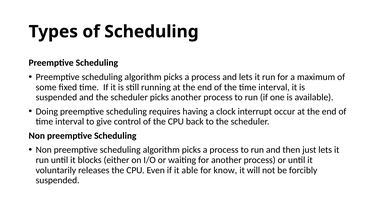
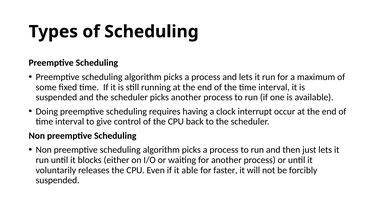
know: know -> faster
